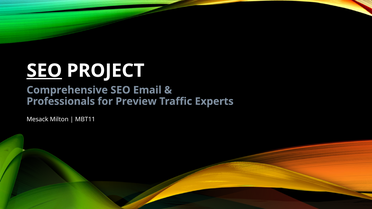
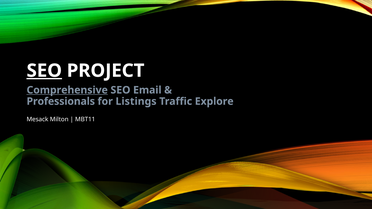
Comprehensive underline: none -> present
Preview: Preview -> Listings
Experts: Experts -> Explore
